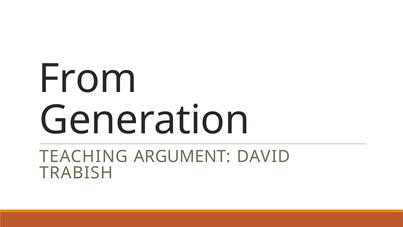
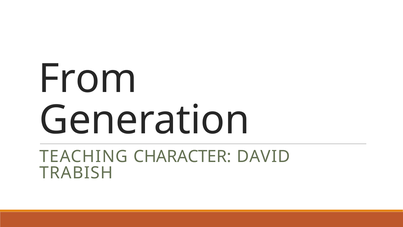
ARGUMENT: ARGUMENT -> CHARACTER
